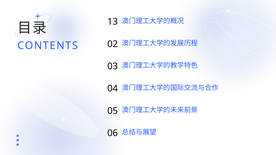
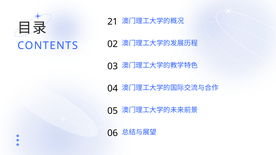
13: 13 -> 21
